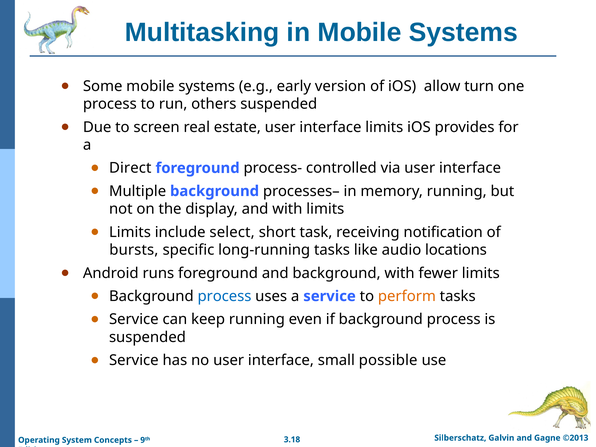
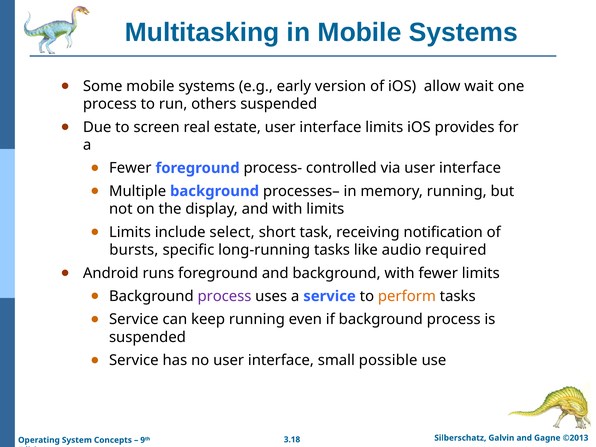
turn: turn -> wait
Direct at (130, 168): Direct -> Fewer
locations: locations -> required
process at (224, 296) colour: blue -> purple
